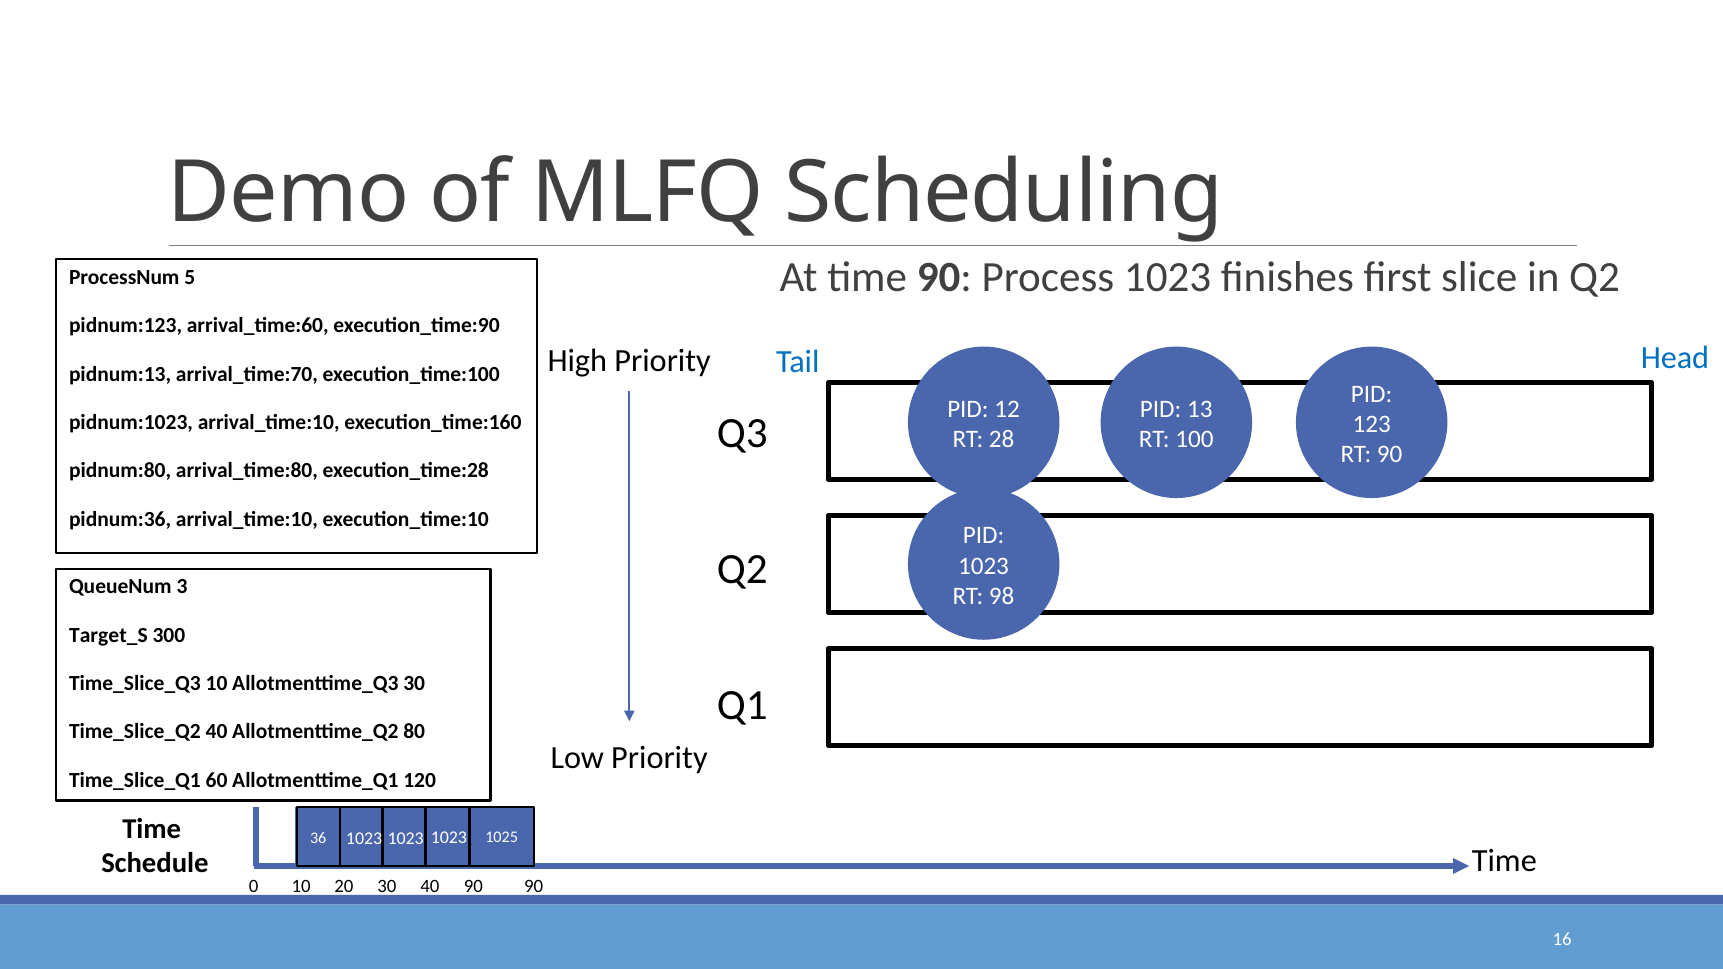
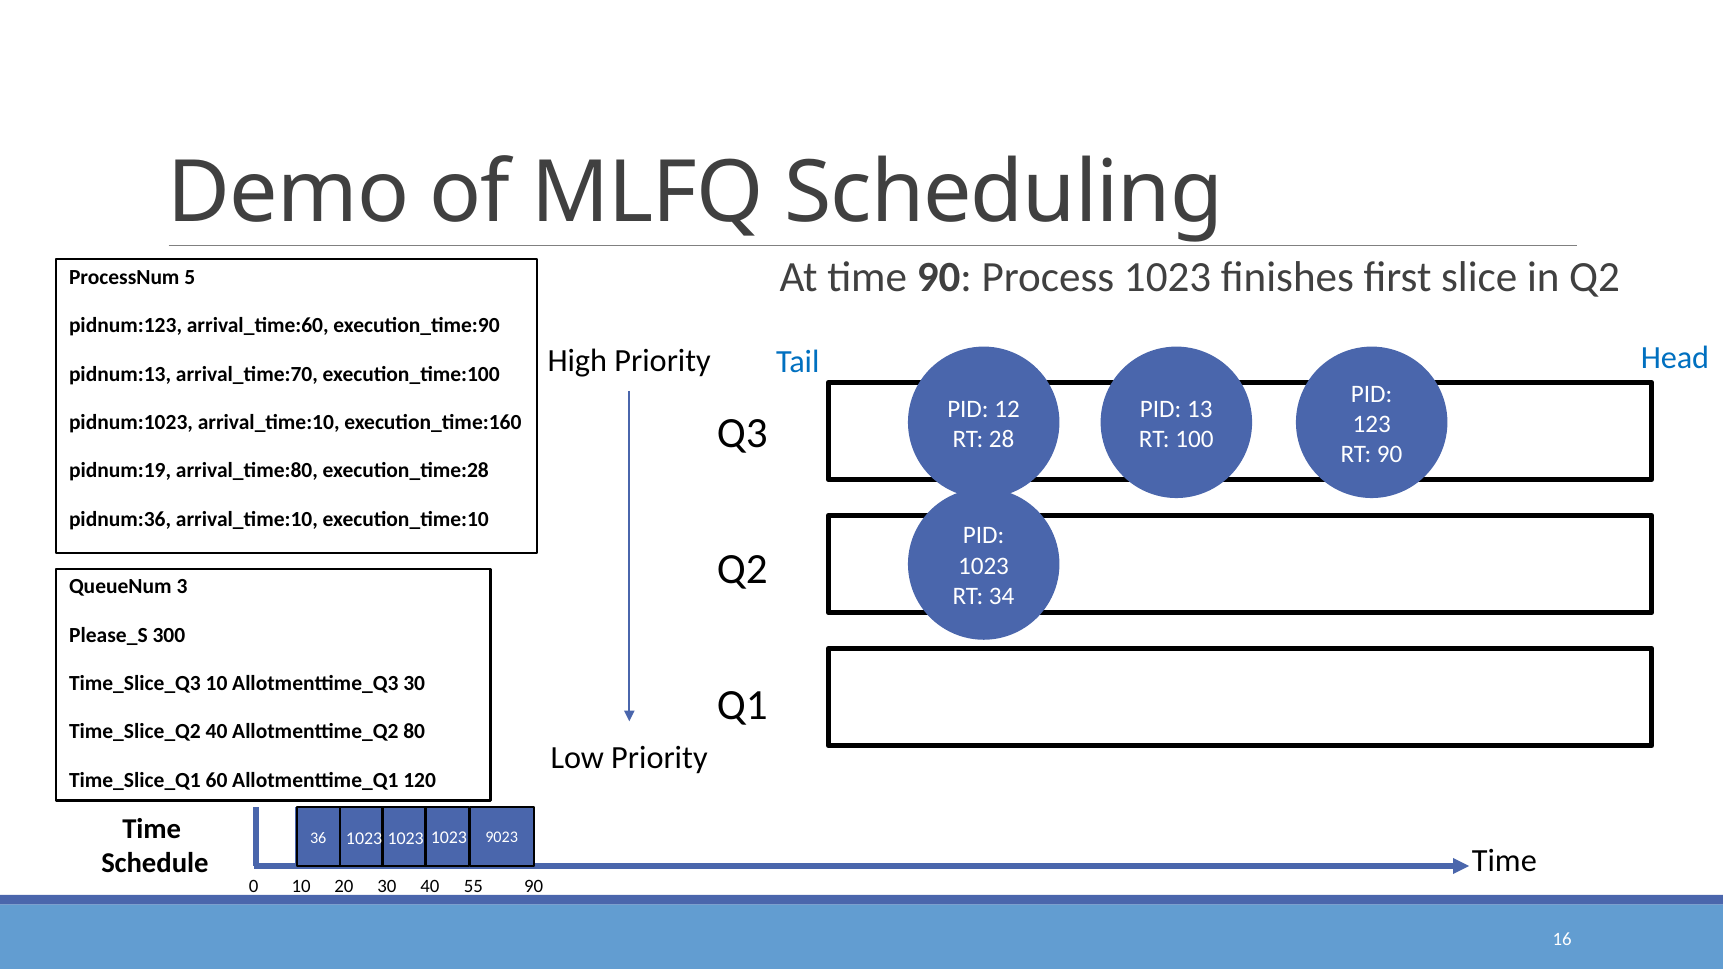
pidnum:80: pidnum:80 -> pidnum:19
98: 98 -> 34
Target_S: Target_S -> Please_S
1025: 1025 -> 9023
40 90: 90 -> 55
